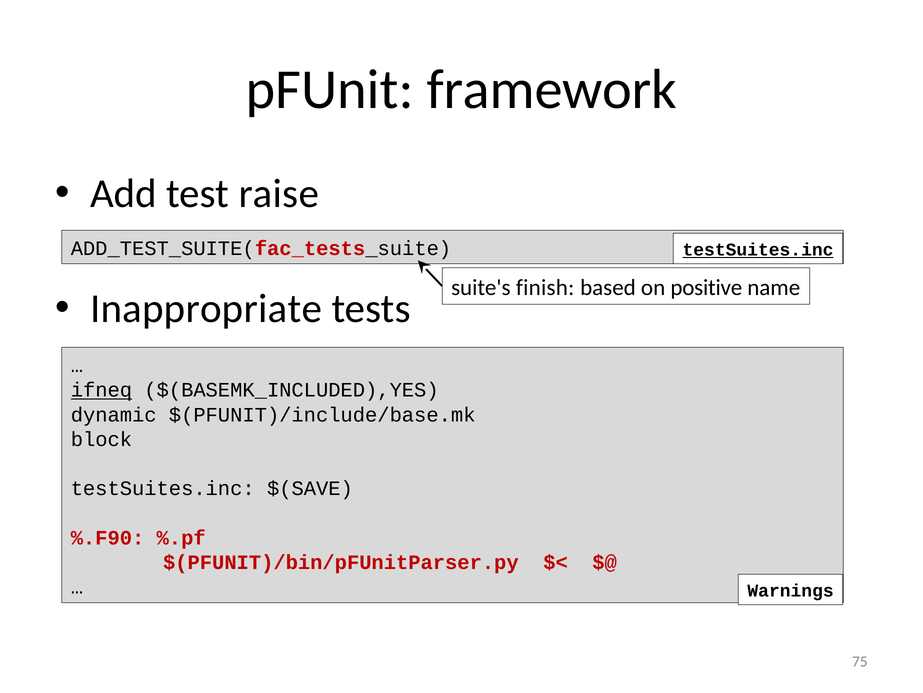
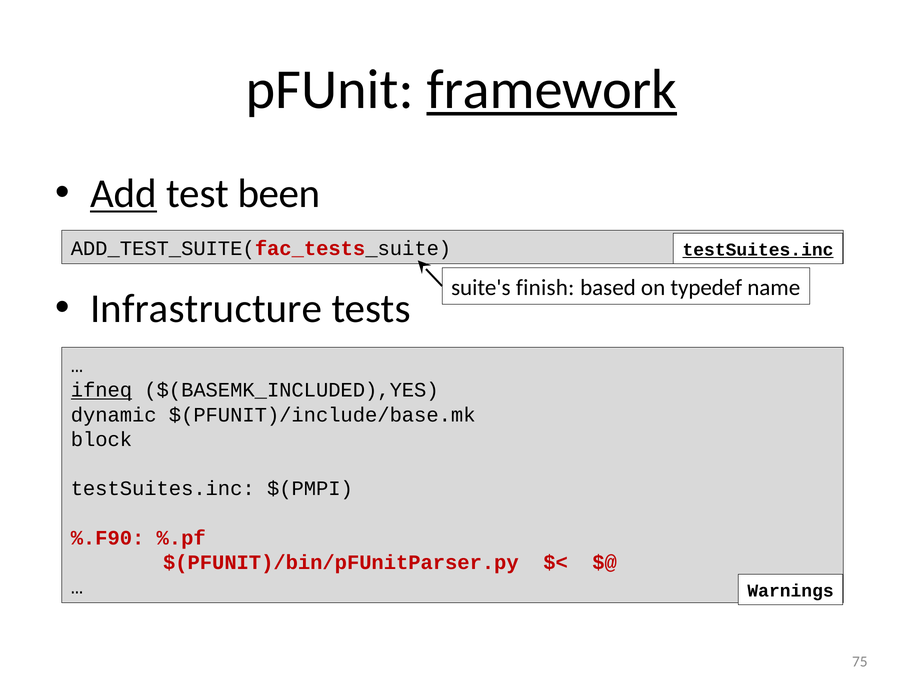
framework underline: none -> present
Add underline: none -> present
raise: raise -> been
positive: positive -> typedef
Inappropriate: Inappropriate -> Infrastructure
$(SAVE: $(SAVE -> $(PMPI
